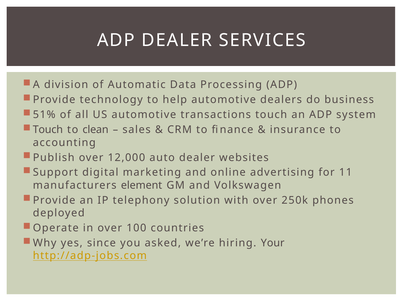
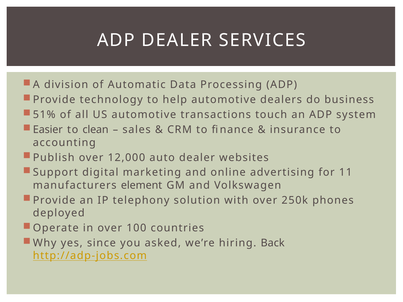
Touch at (48, 130): Touch -> Easier
Your: Your -> Back
